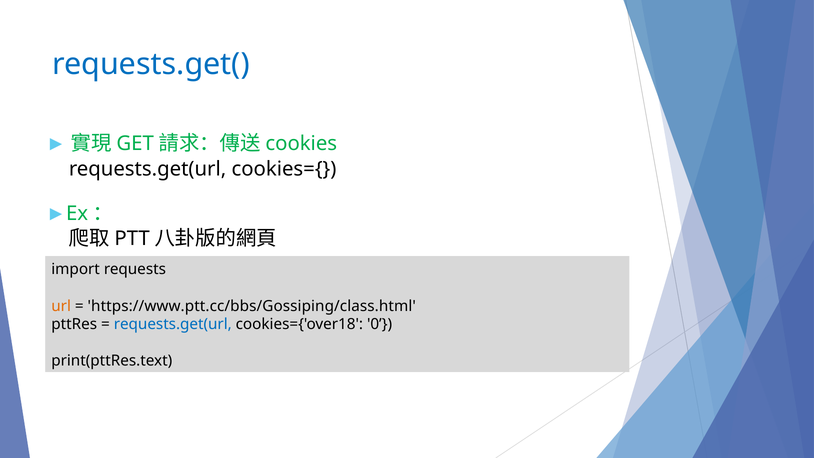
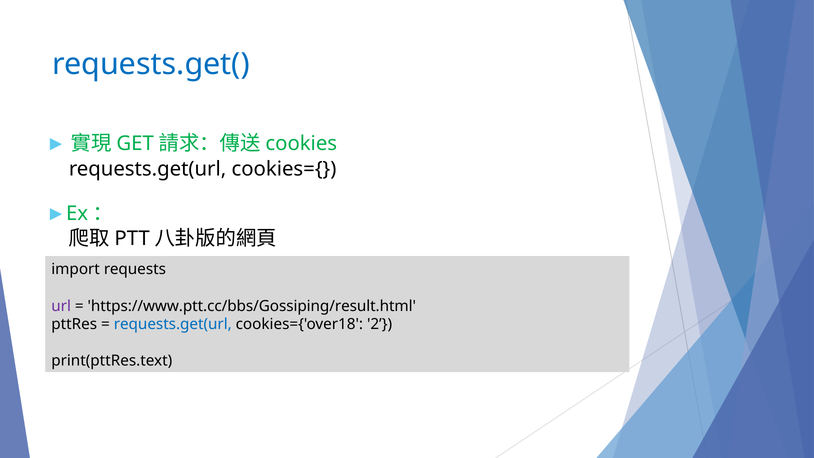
url colour: orange -> purple
https://www.ptt.cc/bbs/Gossiping/class.html: https://www.ptt.cc/bbs/Gossiping/class.html -> https://www.ptt.cc/bbs/Gossiping/result.html
0: 0 -> 2
